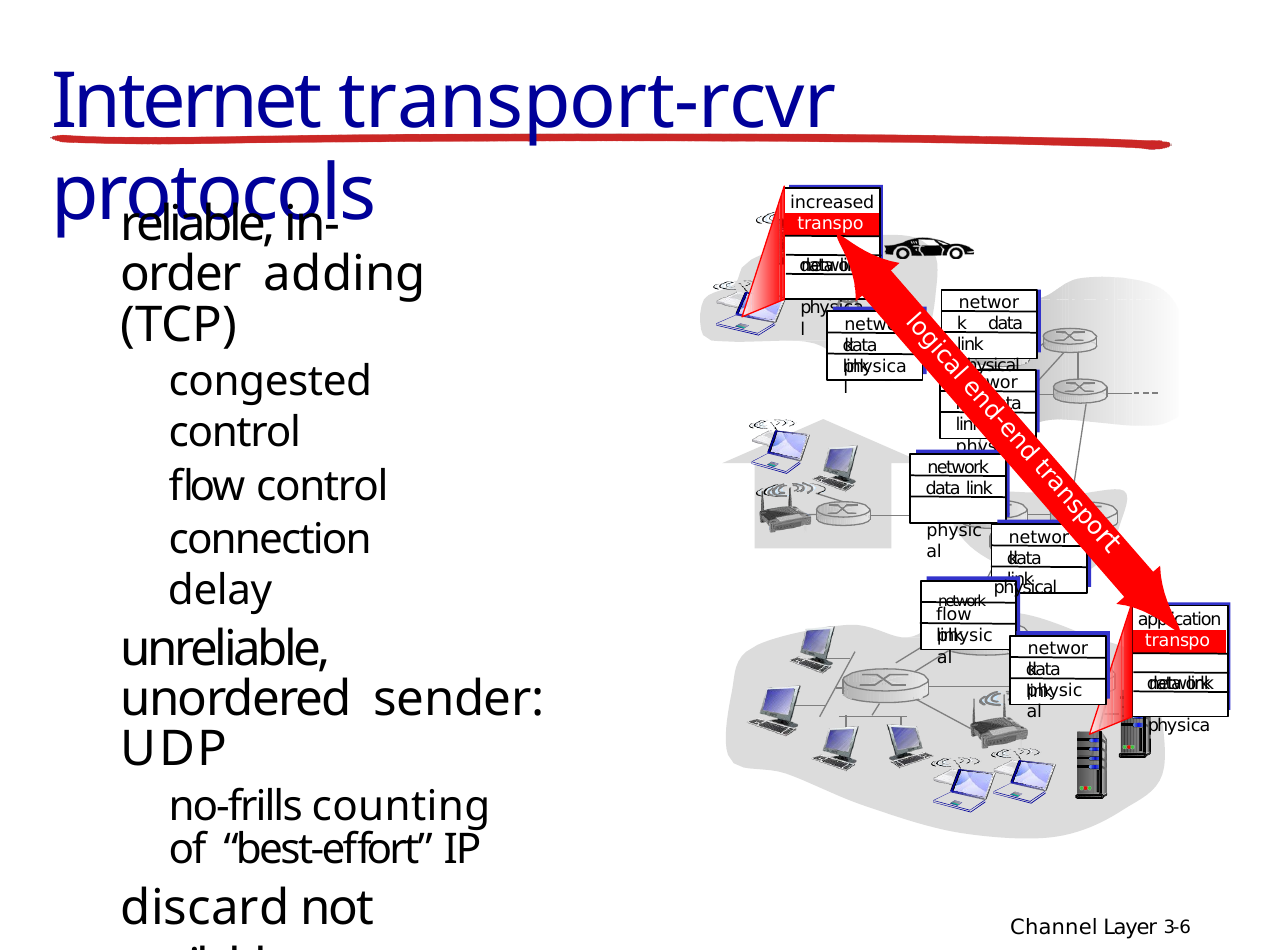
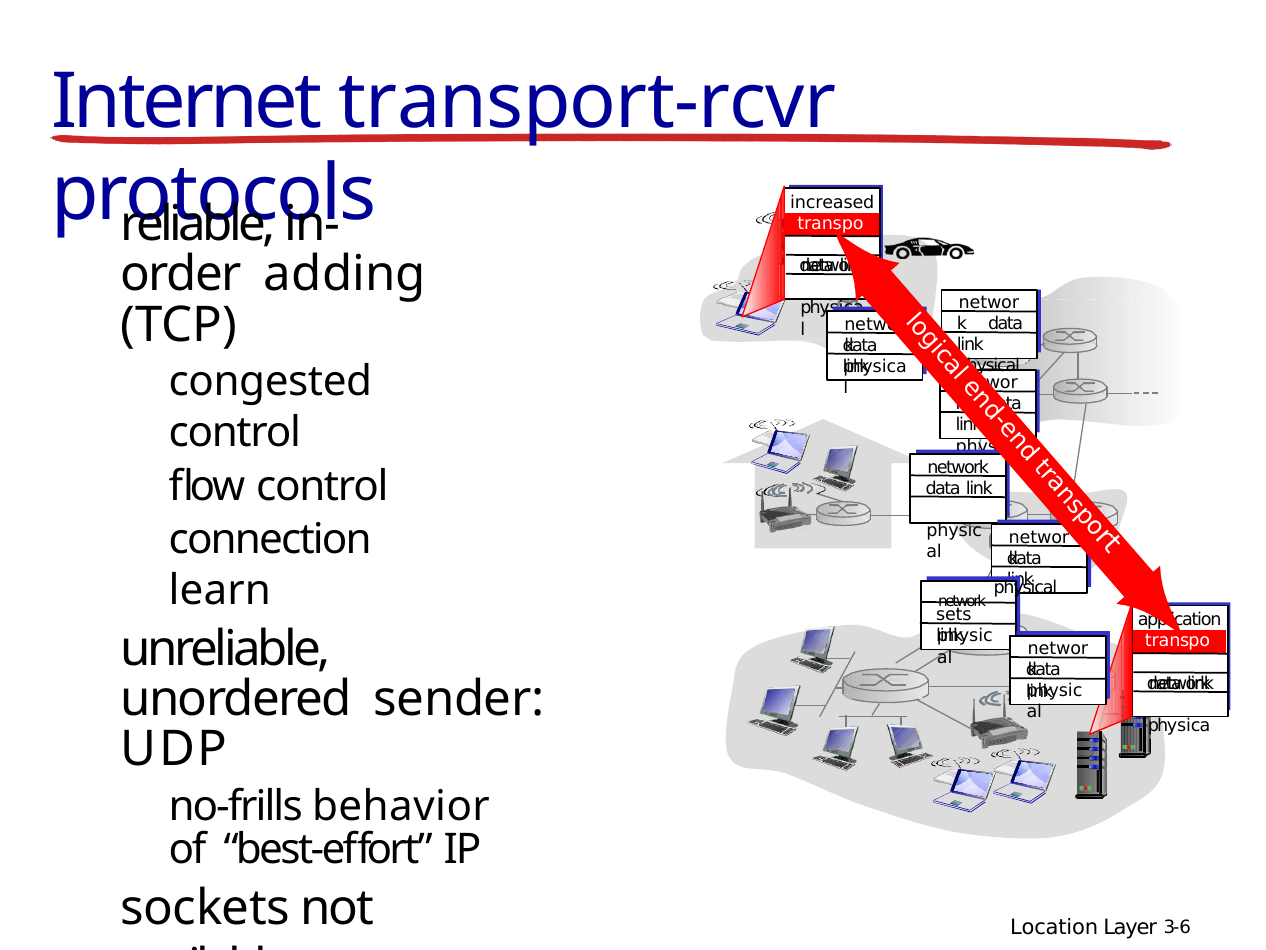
delay at (220, 590): delay -> learn
flow at (954, 615): flow -> sets
counting: counting -> behavior
discard: discard -> sockets
Channel: Channel -> Location
